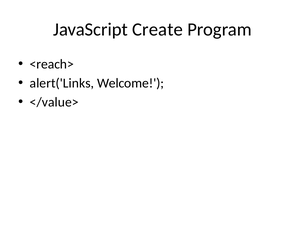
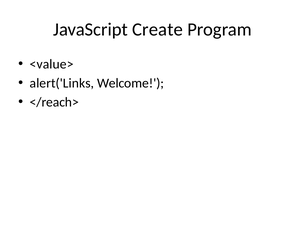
<reach>: <reach> -> <value>
</value>: </value> -> </reach>
